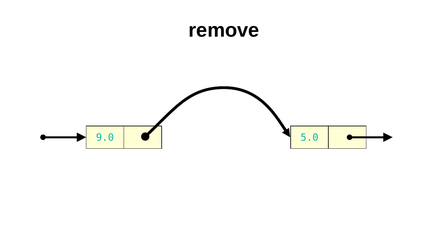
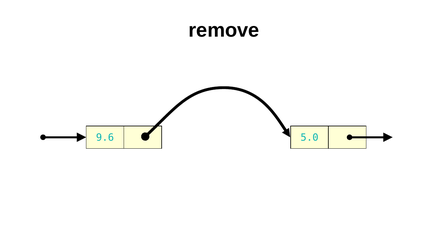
9.0: 9.0 -> 9.6
